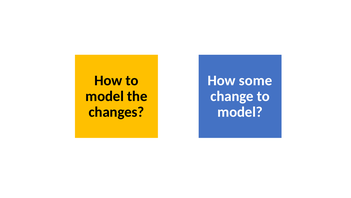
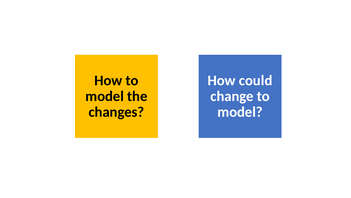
some: some -> could
